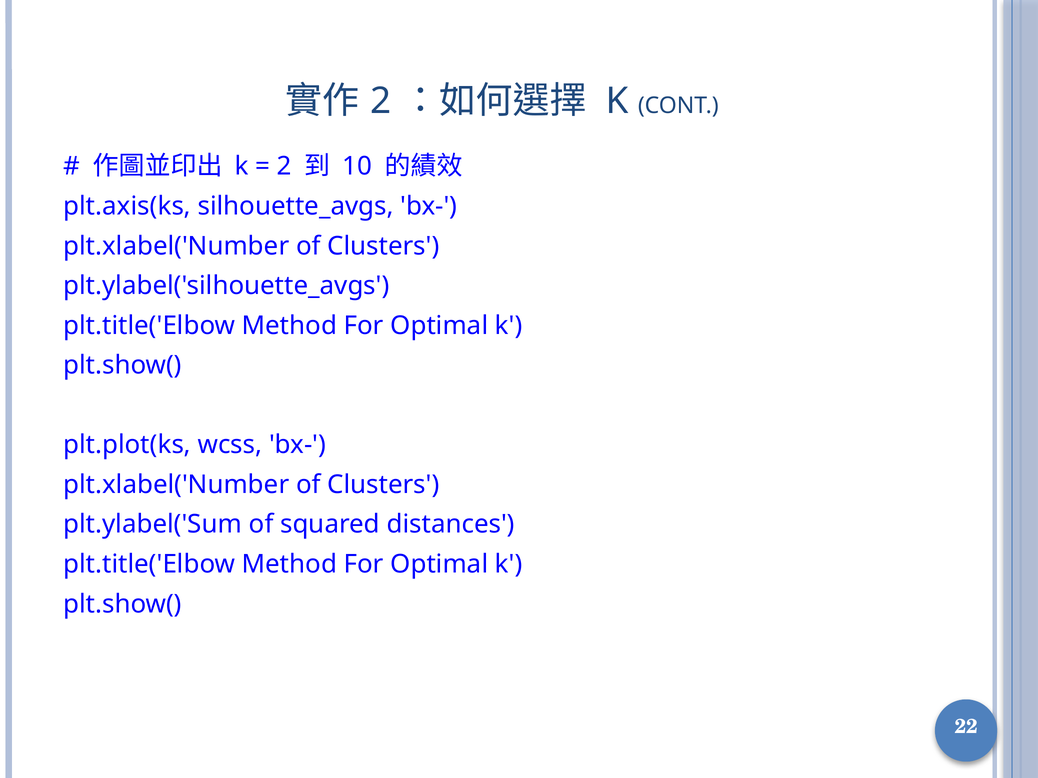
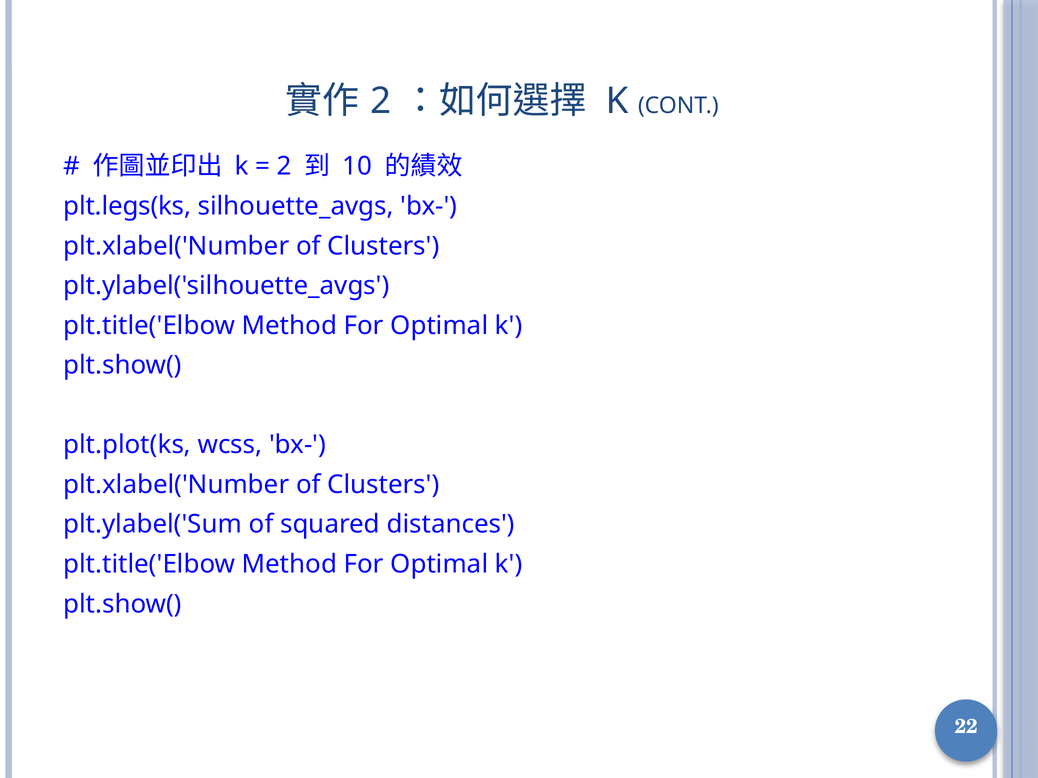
plt.axis(ks: plt.axis(ks -> plt.legs(ks
